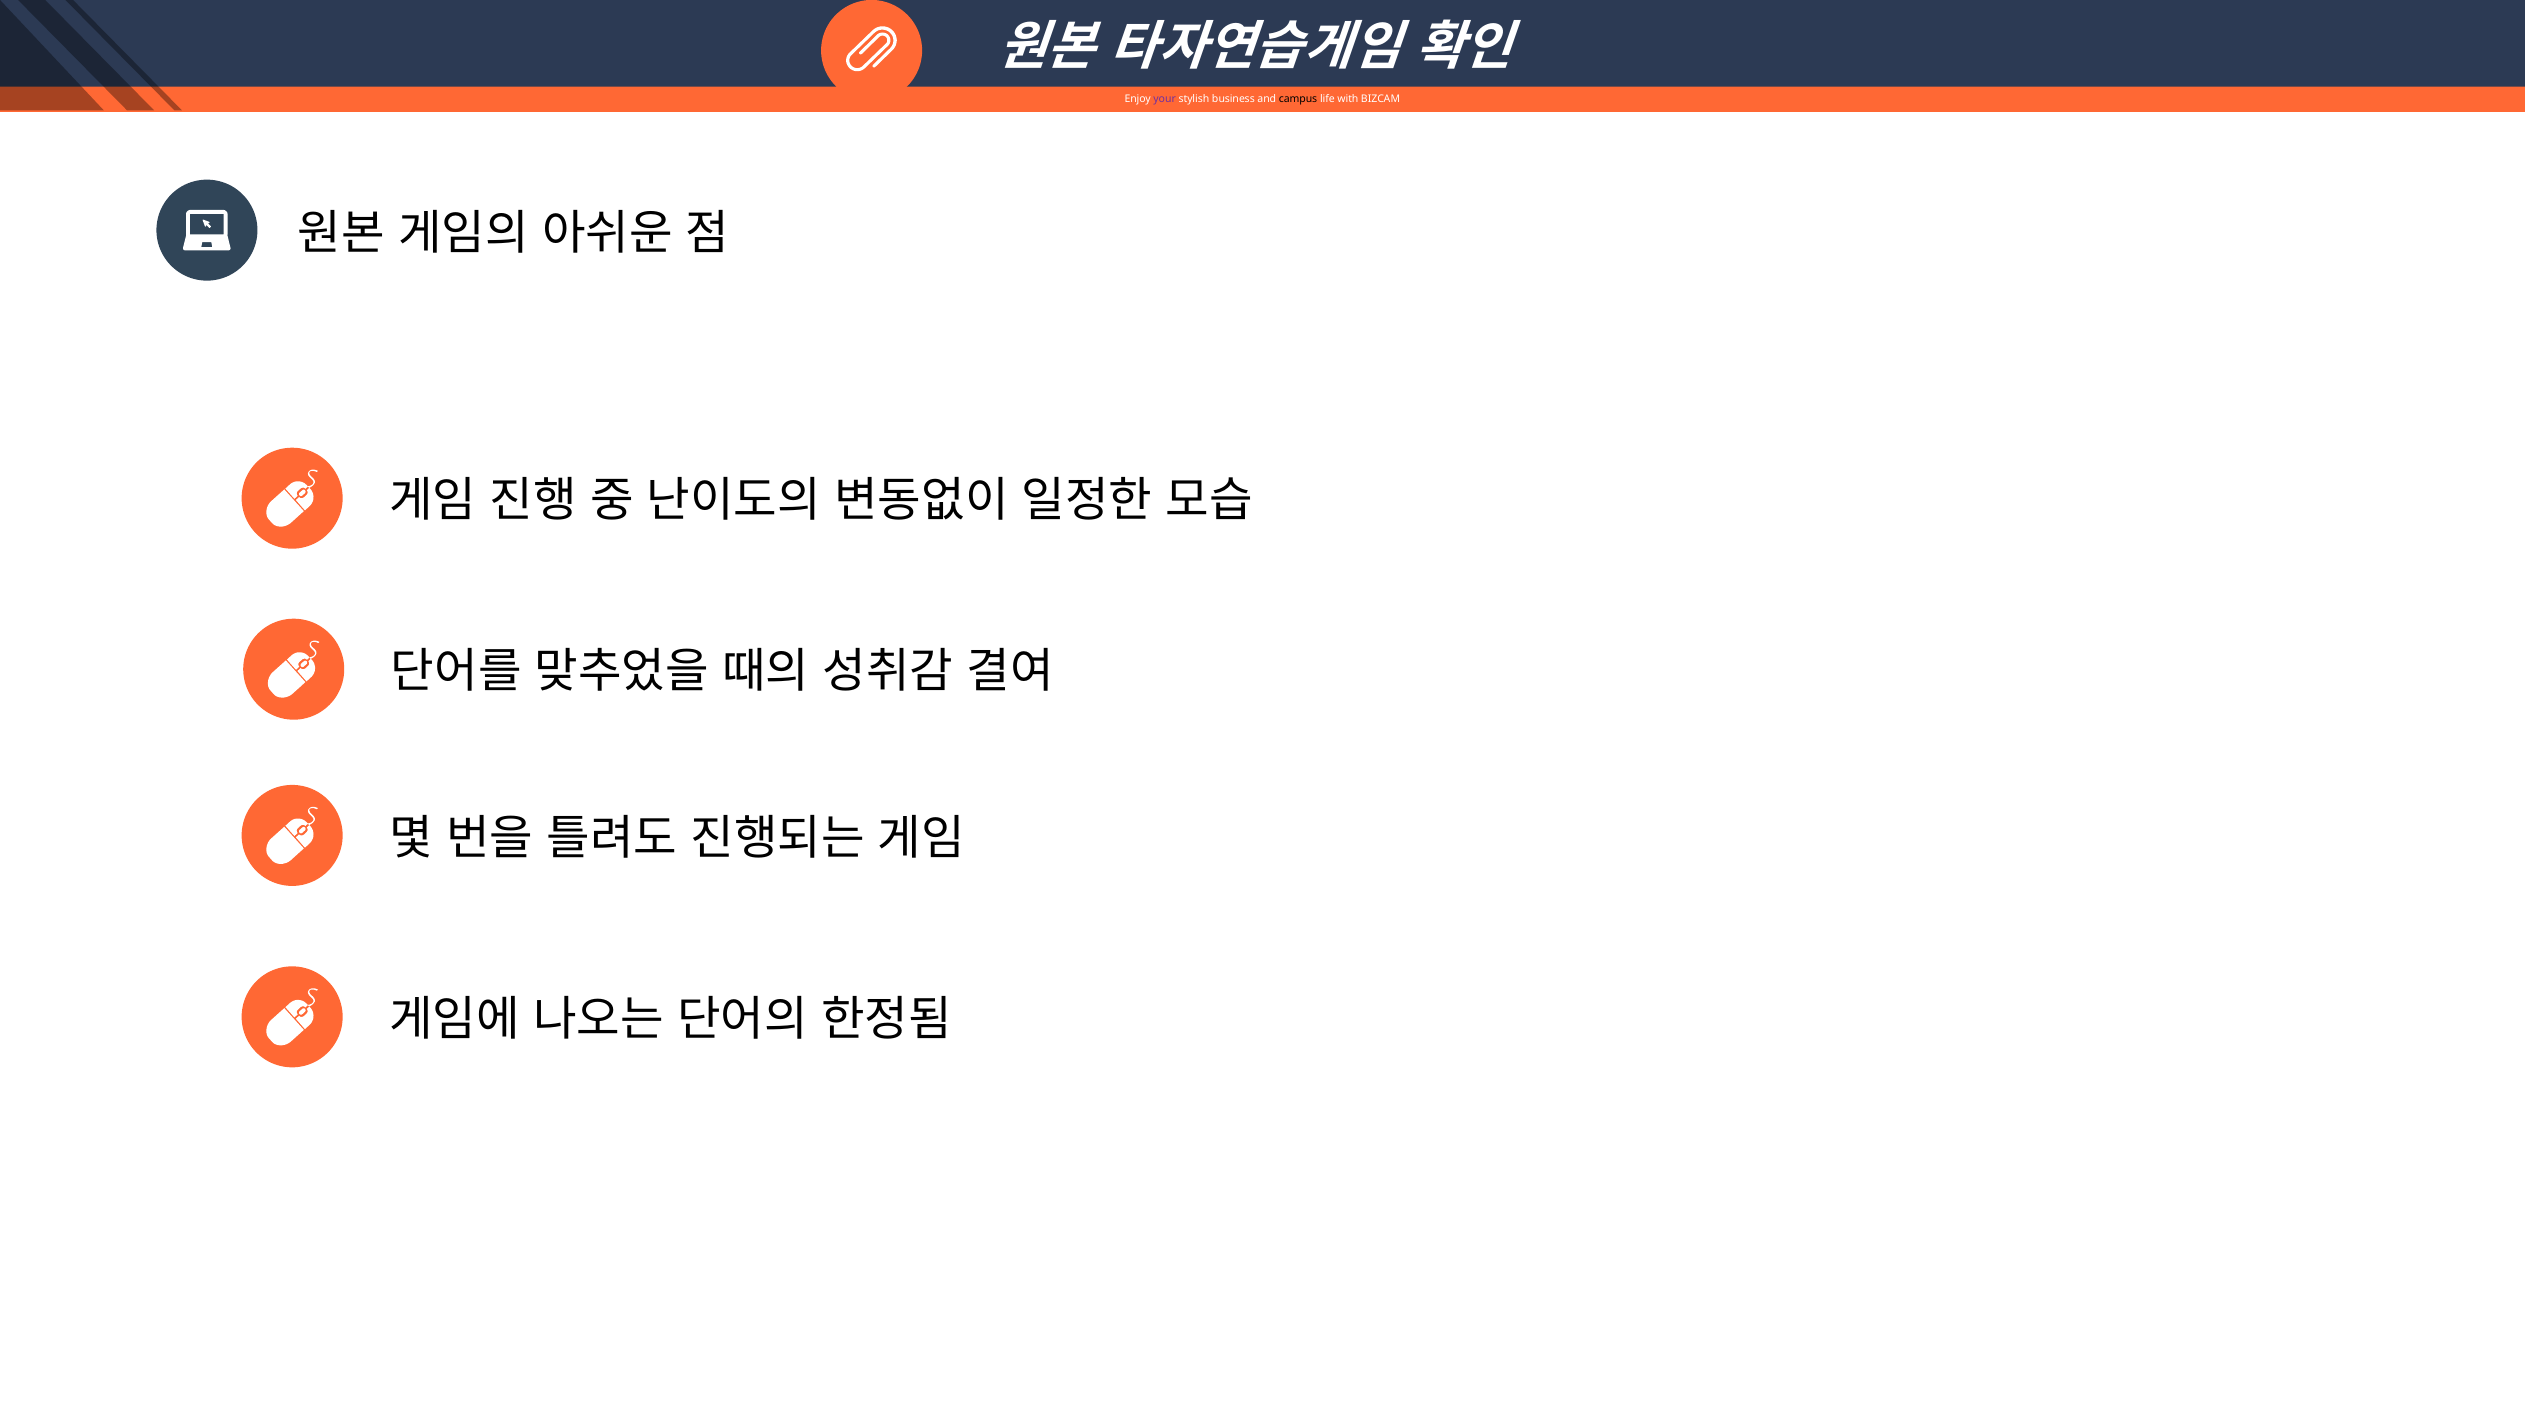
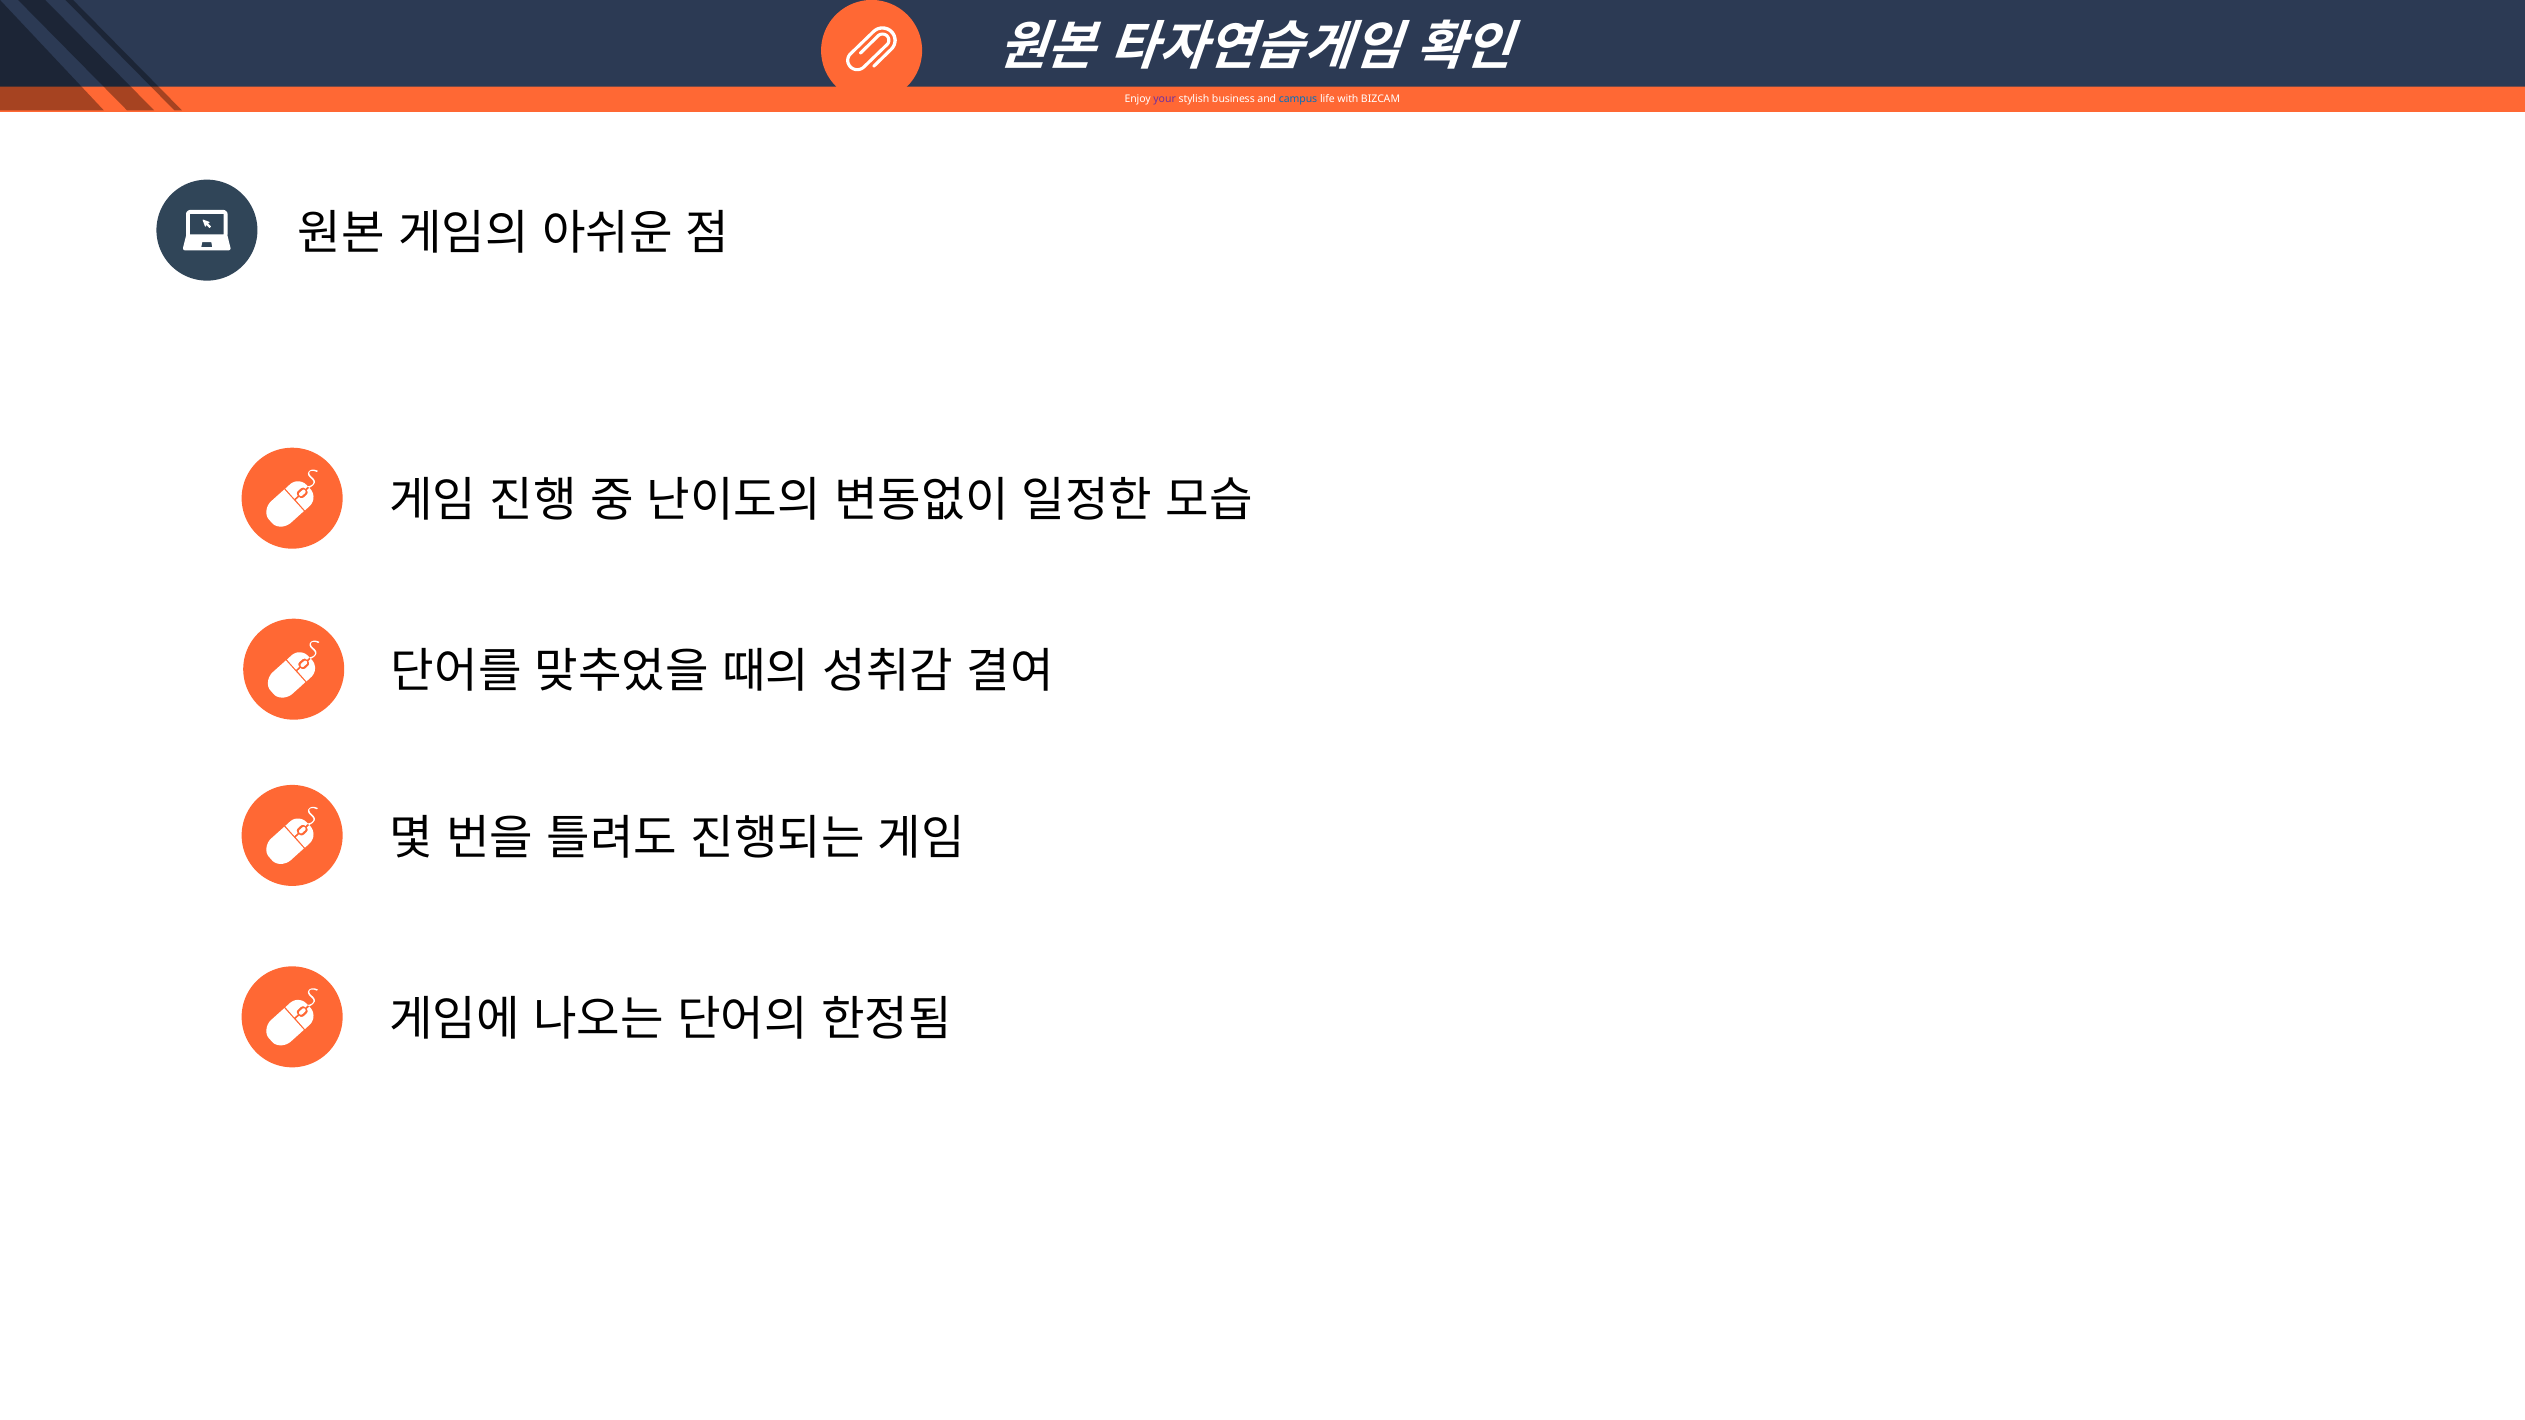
campus colour: black -> blue
